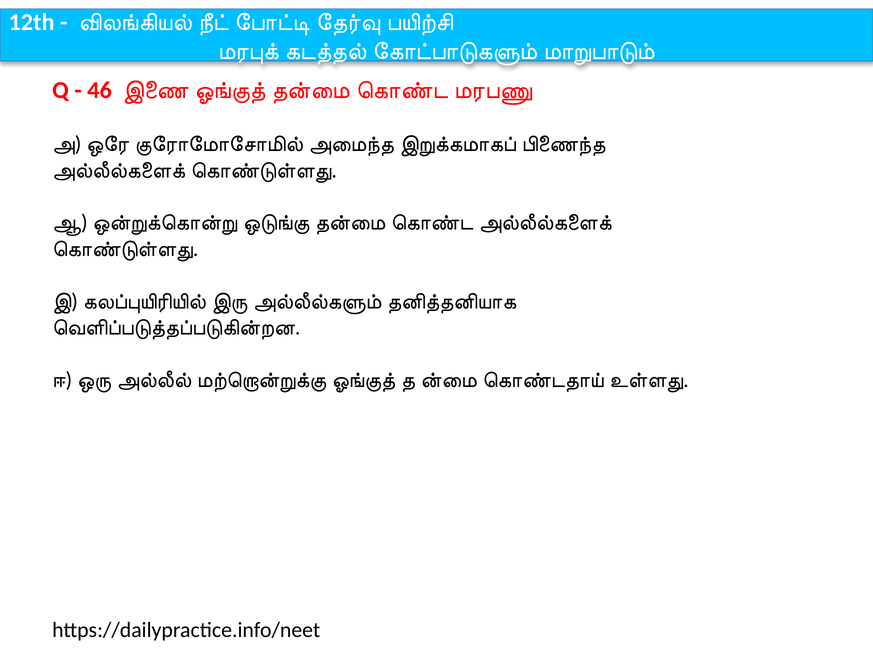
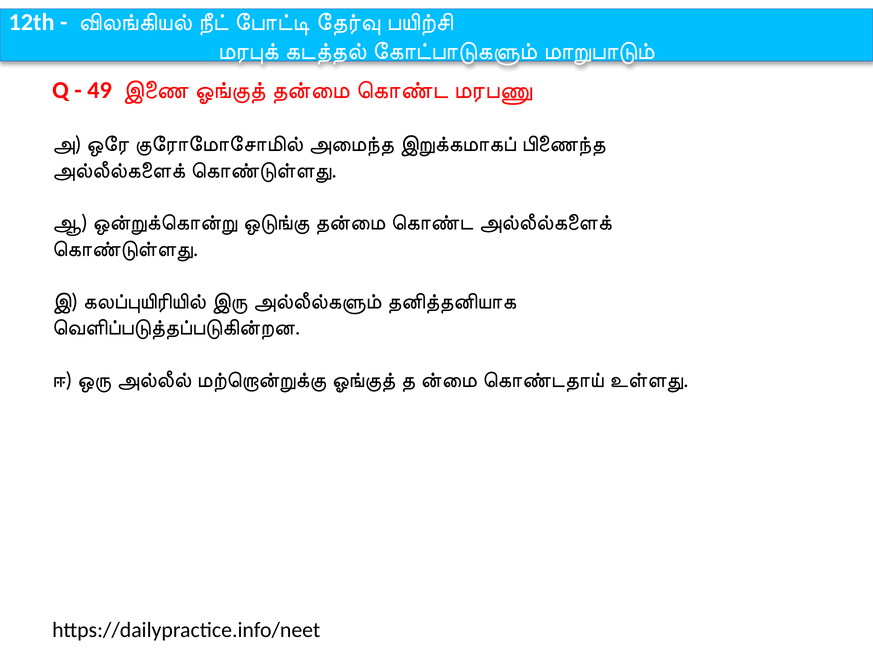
46: 46 -> 49
